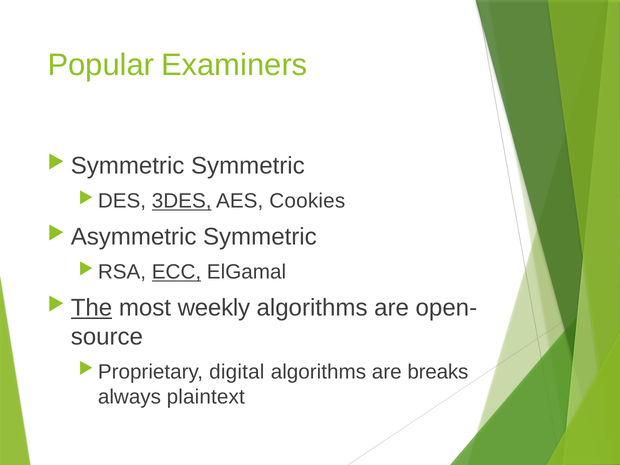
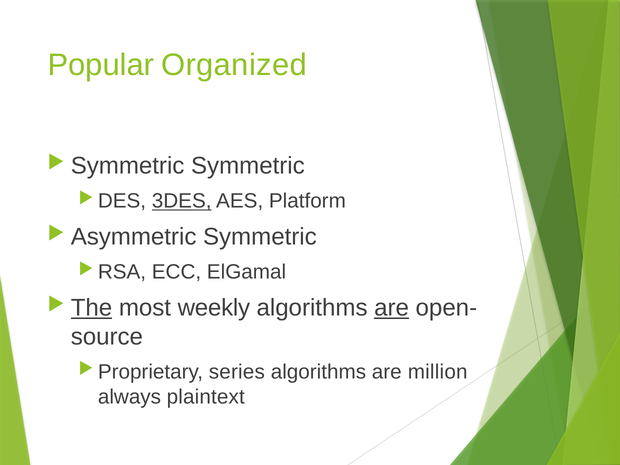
Examiners: Examiners -> Organized
Cookies: Cookies -> Platform
ECC underline: present -> none
are at (392, 308) underline: none -> present
digital: digital -> series
breaks: breaks -> million
